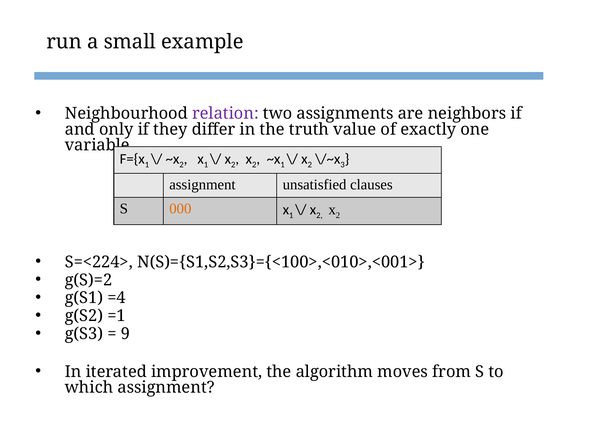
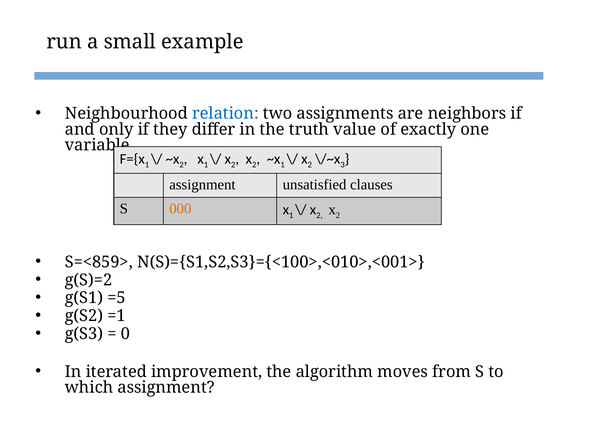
relation colour: purple -> blue
S=<224>: S=<224> -> S=<859>
=4: =4 -> =5
9: 9 -> 0
